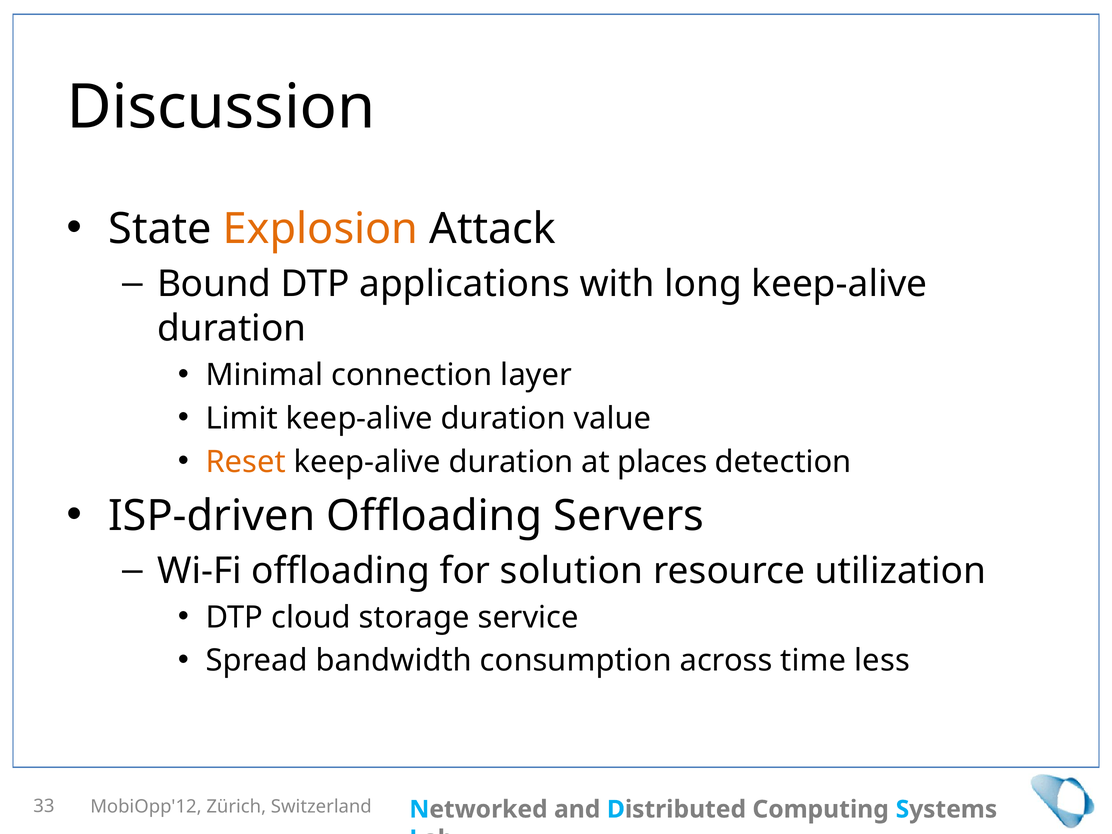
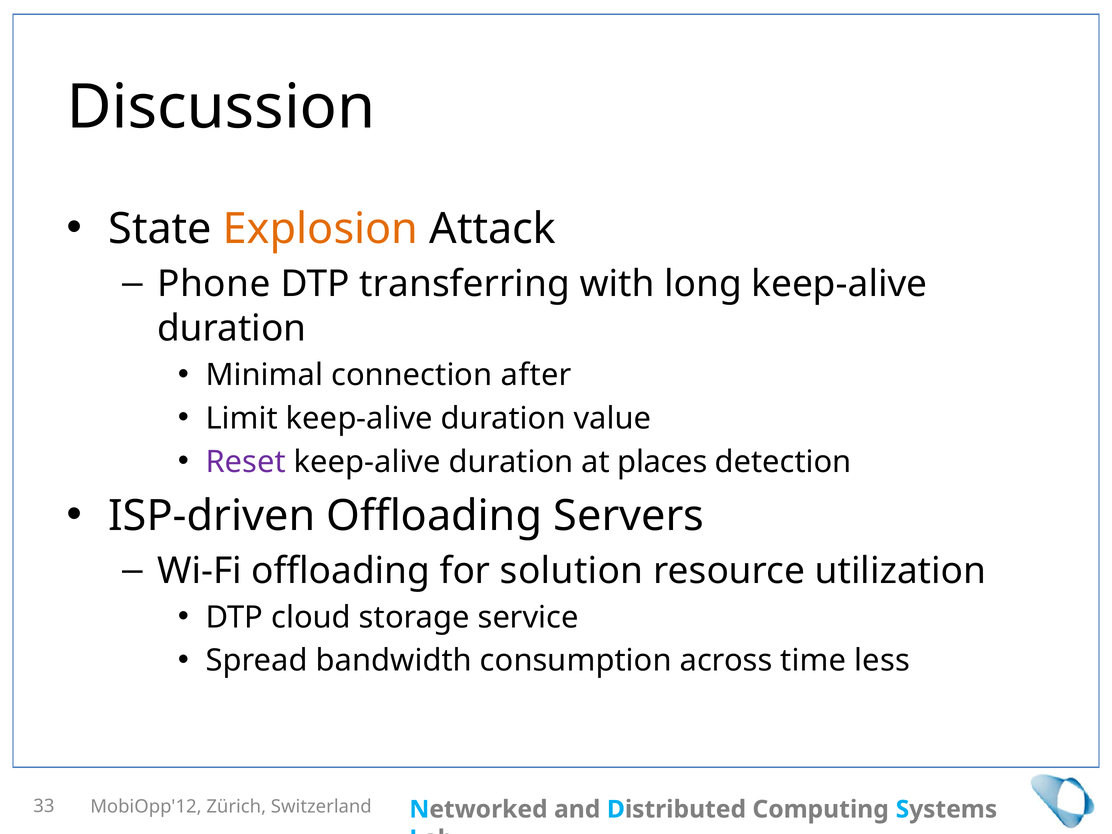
Bound: Bound -> Phone
applications: applications -> transferring
layer: layer -> after
Reset colour: orange -> purple
